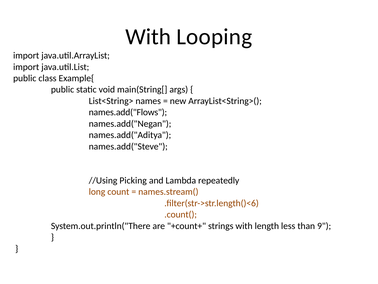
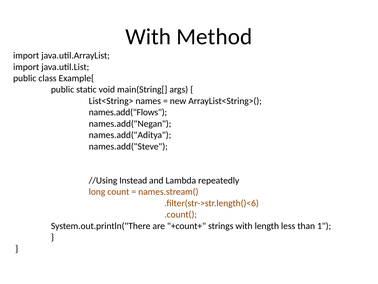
Looping: Looping -> Method
Picking: Picking -> Instead
9: 9 -> 1
